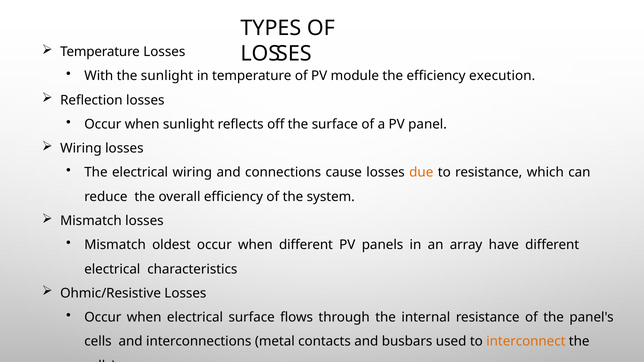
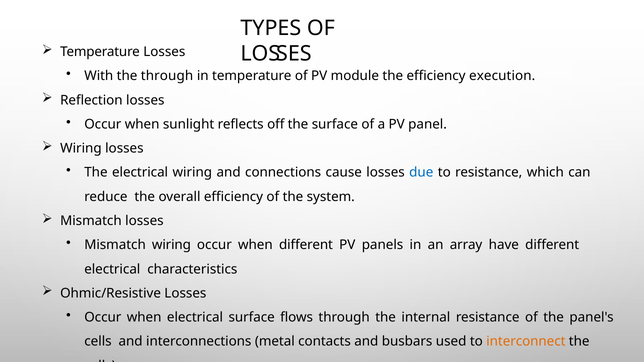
the sunlight: sunlight -> through
due colour: orange -> blue
Mismatch oldest: oldest -> wiring
